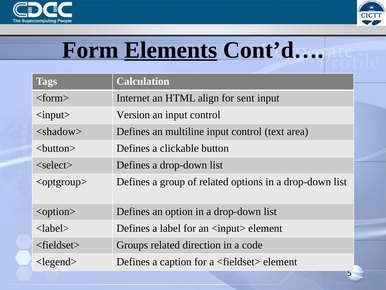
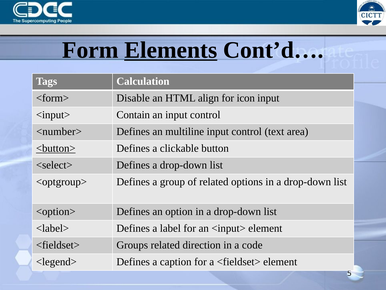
Internet: Internet -> Disable
sent: sent -> icon
Version: Version -> Contain
<shadow>: <shadow> -> <number>
<button> underline: none -> present
